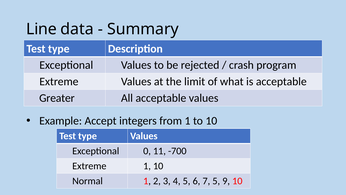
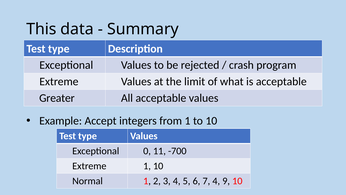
Line: Line -> This
7 5: 5 -> 4
